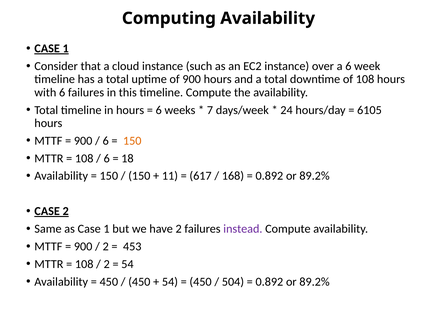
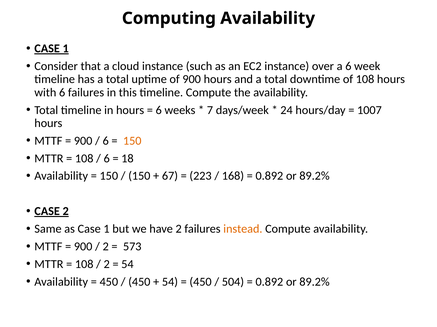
6105: 6105 -> 1007
11: 11 -> 67
617: 617 -> 223
instead colour: purple -> orange
453: 453 -> 573
